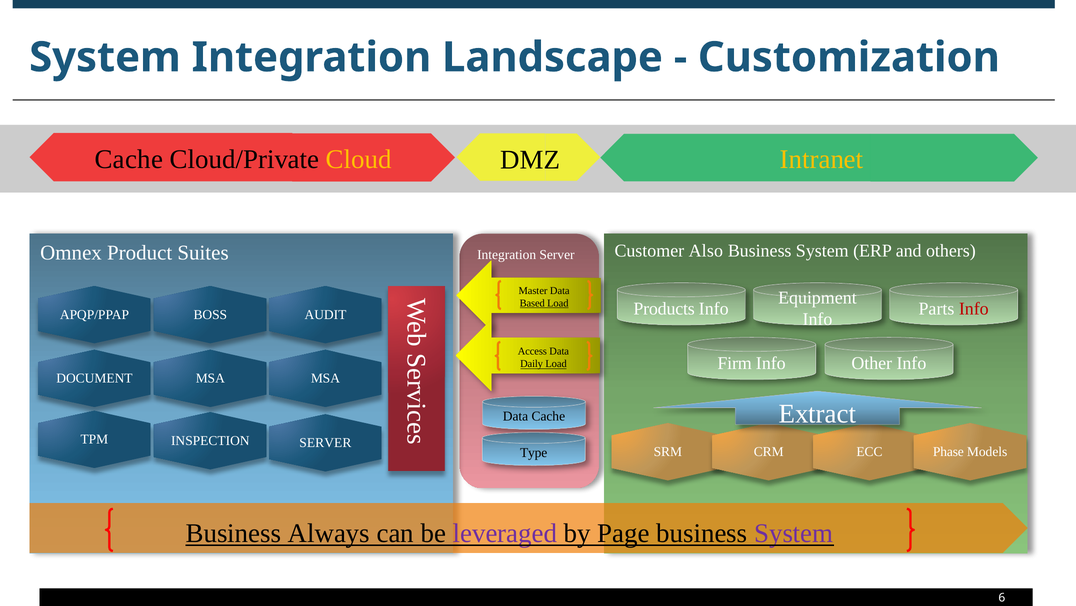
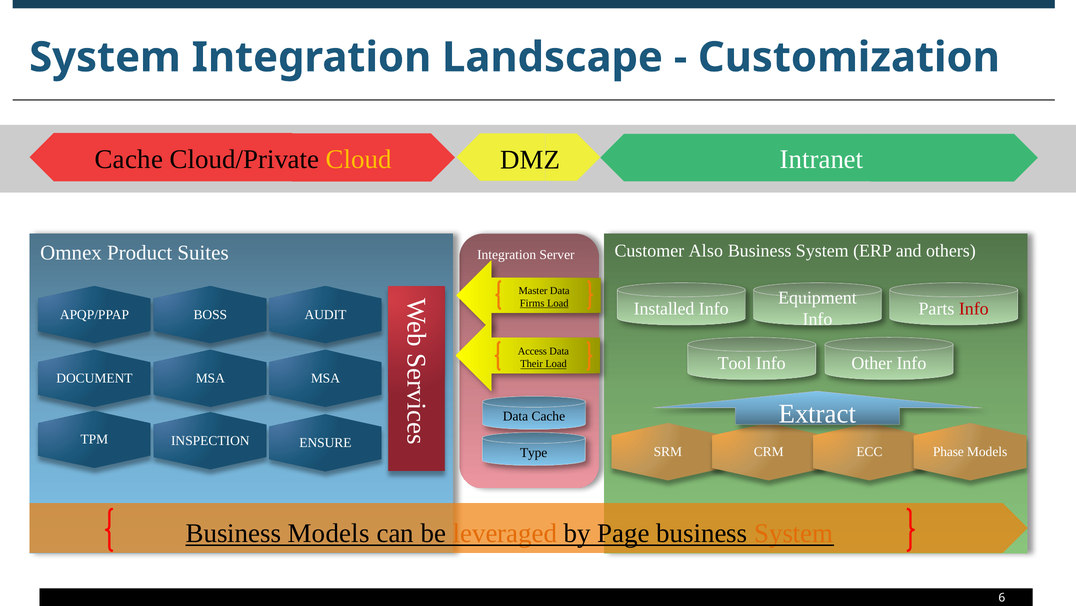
Intranet colour: yellow -> white
Based: Based -> Firms
Products: Products -> Installed
Firm: Firm -> Tool
Daily: Daily -> Their
SERVER at (325, 442): SERVER -> ENSURE
Business Always: Always -> Models
leveraged colour: purple -> orange
System at (794, 533) colour: purple -> orange
